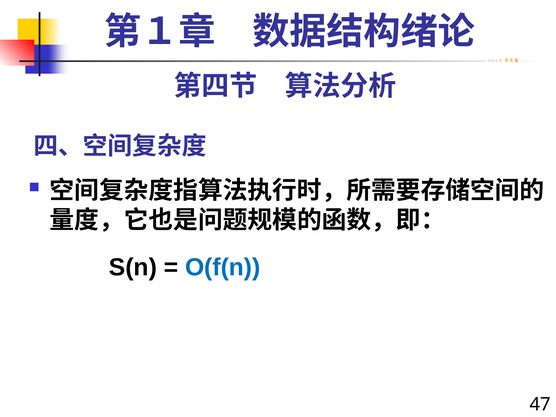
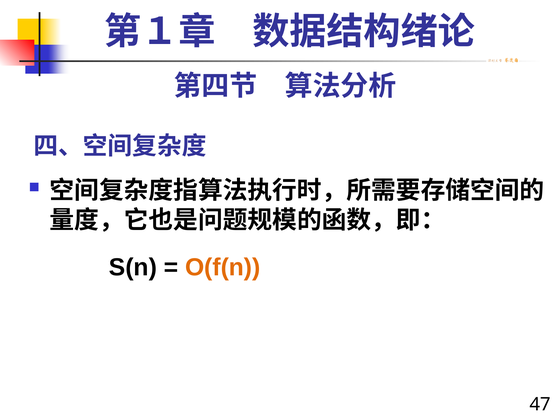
O(f(n colour: blue -> orange
